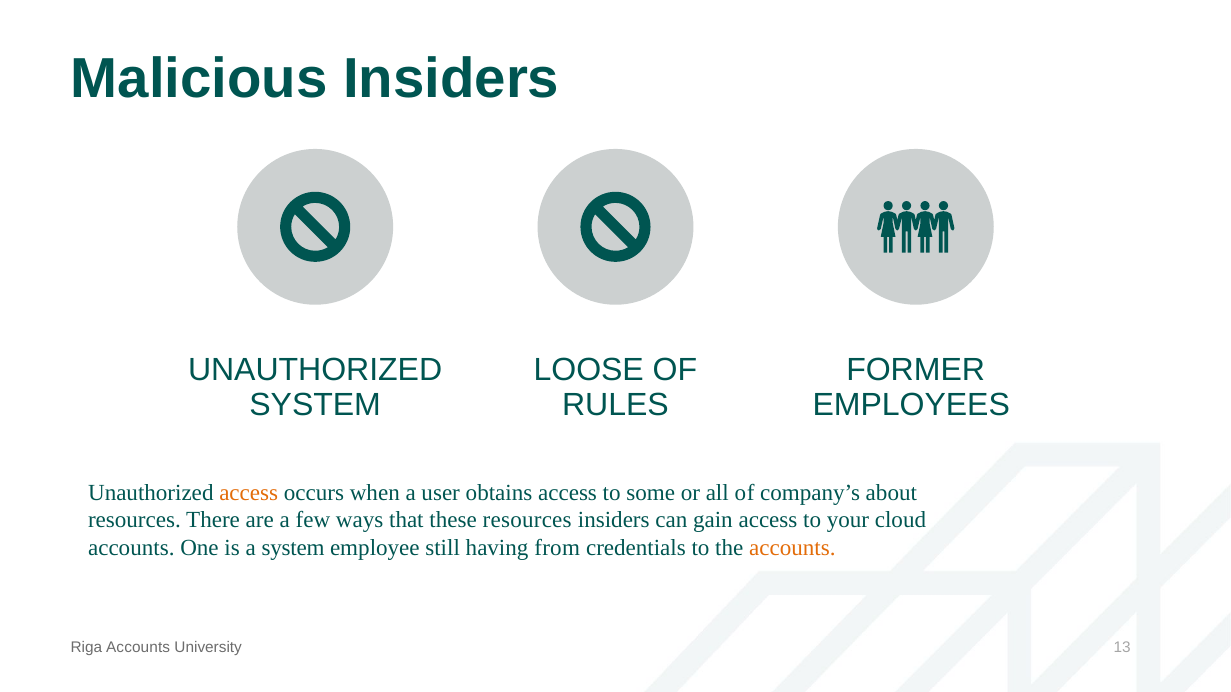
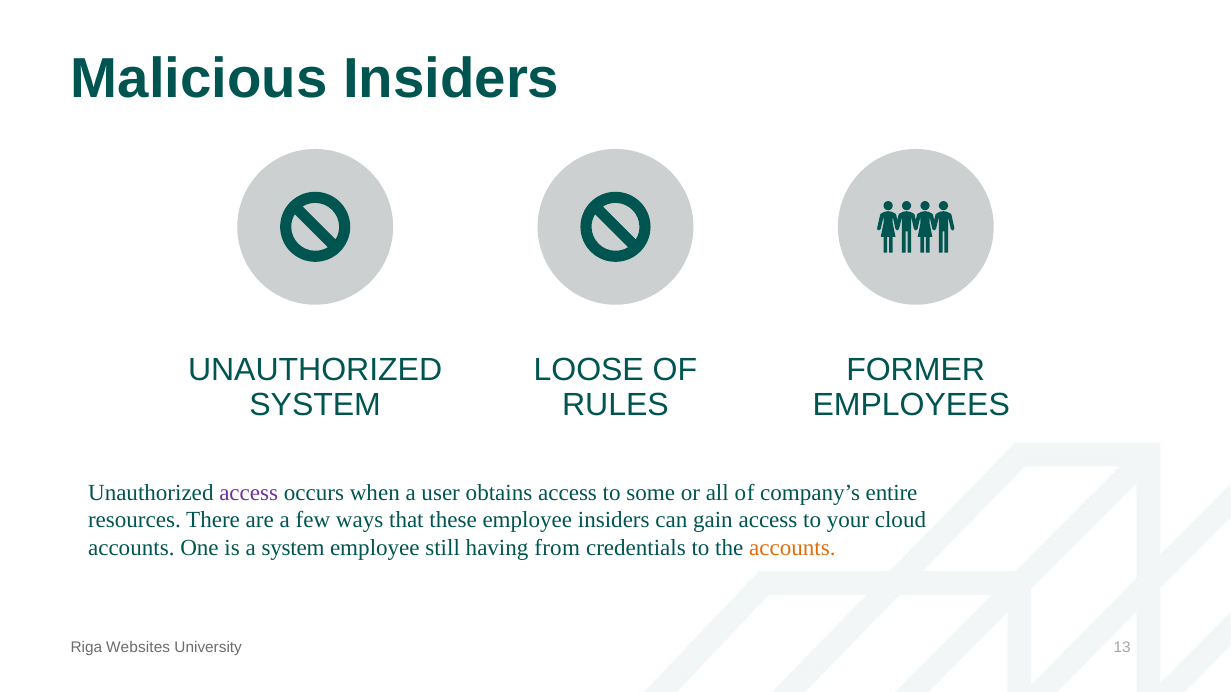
access at (249, 493) colour: orange -> purple
about: about -> entire
these resources: resources -> employee
Riga Accounts: Accounts -> Websites
